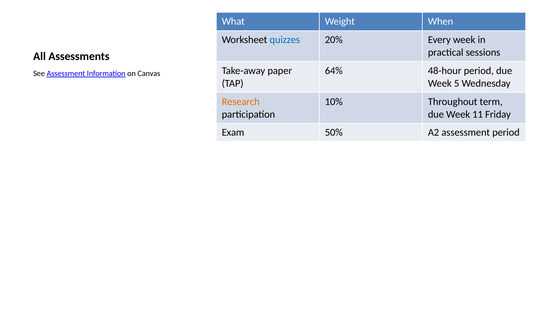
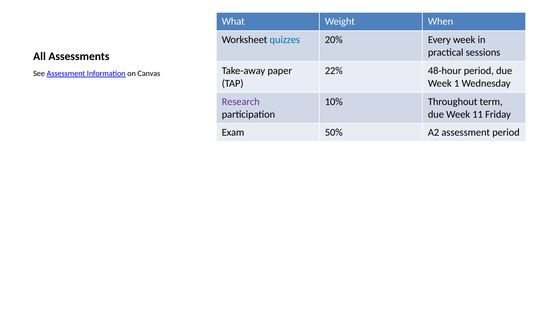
64%: 64% -> 22%
5: 5 -> 1
Research colour: orange -> purple
